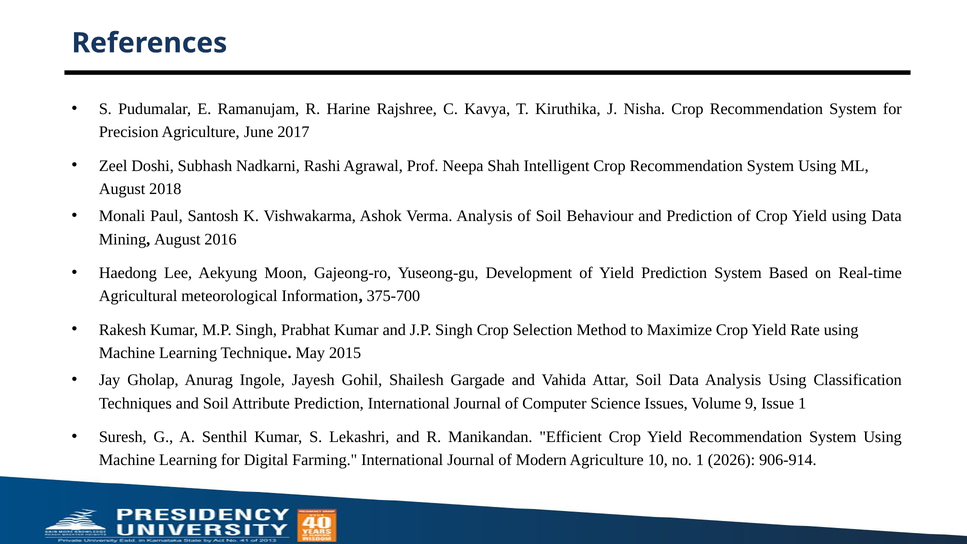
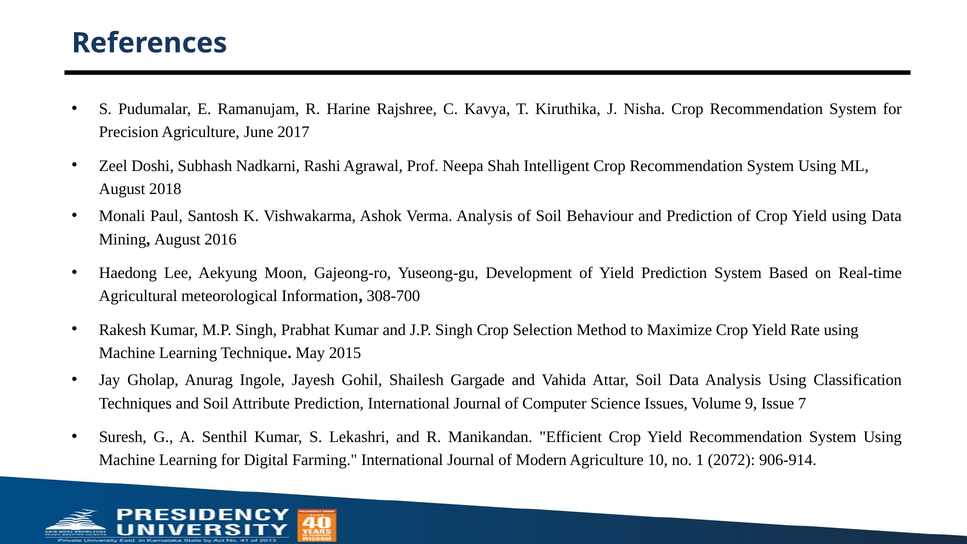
375-700: 375-700 -> 308-700
Issue 1: 1 -> 7
2026: 2026 -> 2072
